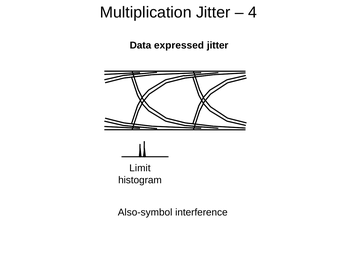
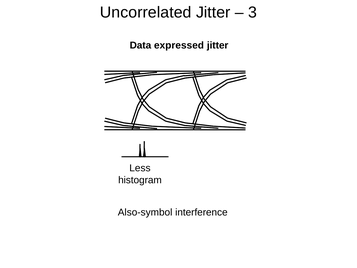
Multiplication: Multiplication -> Uncorrelated
4: 4 -> 3
Limit: Limit -> Less
